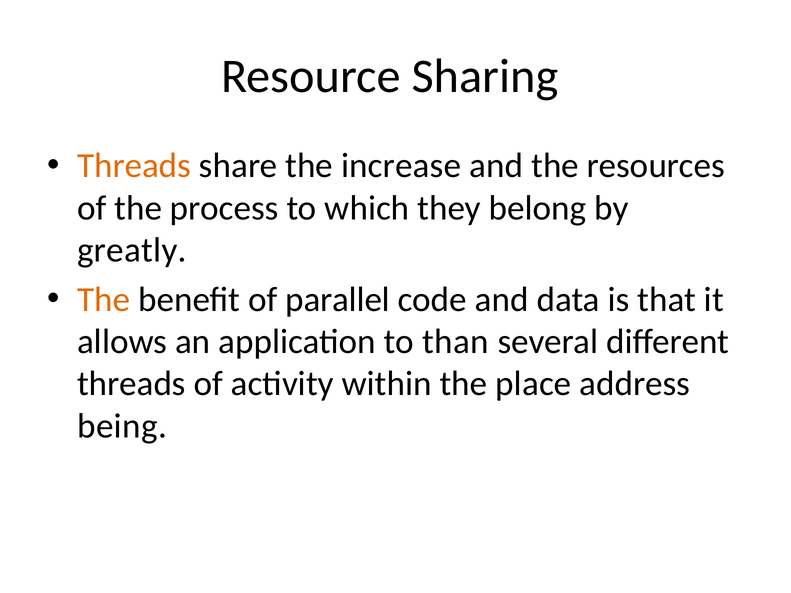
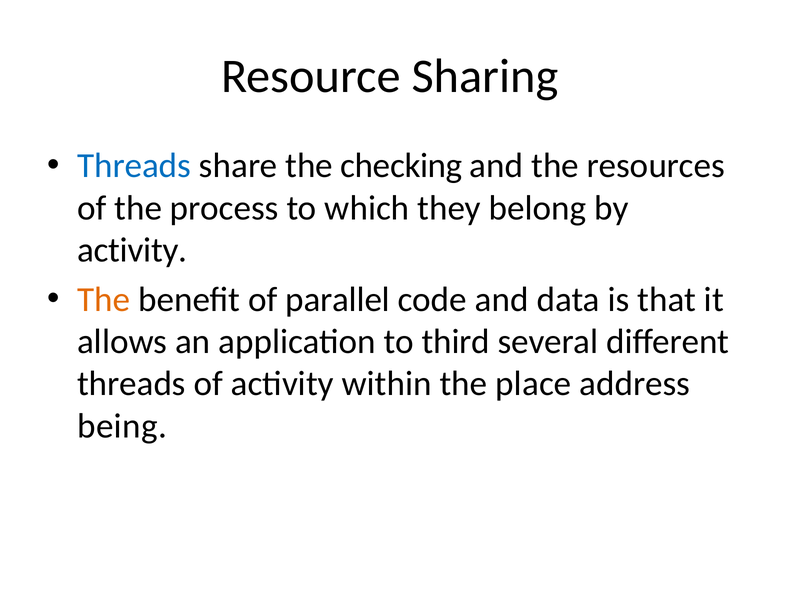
Threads at (134, 166) colour: orange -> blue
increase: increase -> checking
greatly at (132, 250): greatly -> activity
than: than -> third
